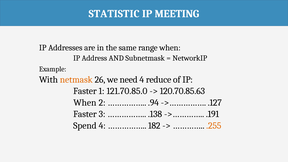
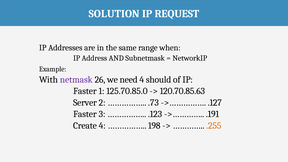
STATISTIC: STATISTIC -> SOLUTION
MEETING: MEETING -> REQUEST
netmask colour: orange -> purple
reduce: reduce -> should
121.70.85.0: 121.70.85.0 -> 125.70.85.0
When at (85, 103): When -> Server
.94: .94 -> .73
.138: .138 -> .123
Spend: Spend -> Create
182: 182 -> 198
